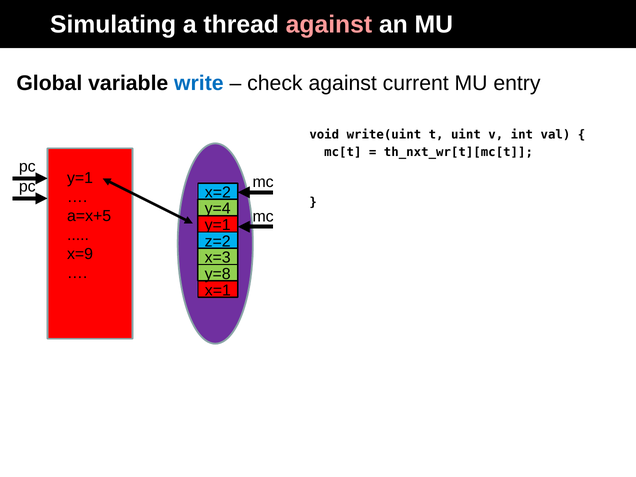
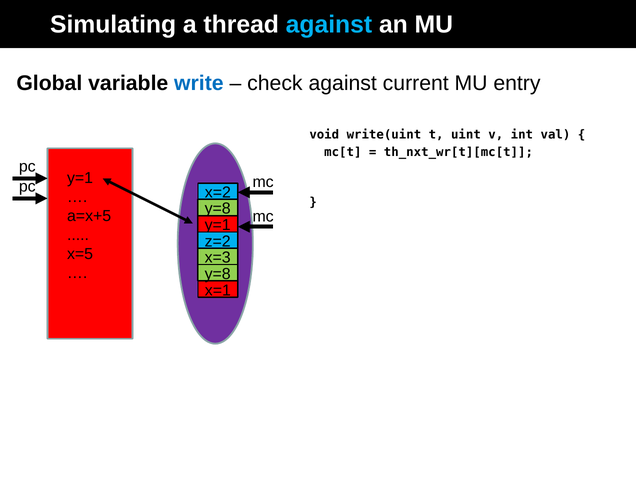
against at (329, 25) colour: pink -> light blue
y=4 at (218, 209): y=4 -> y=8
x=9: x=9 -> x=5
